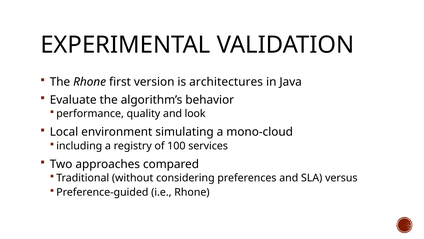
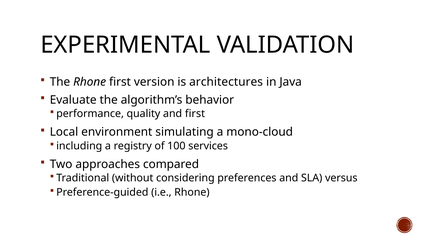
and look: look -> first
